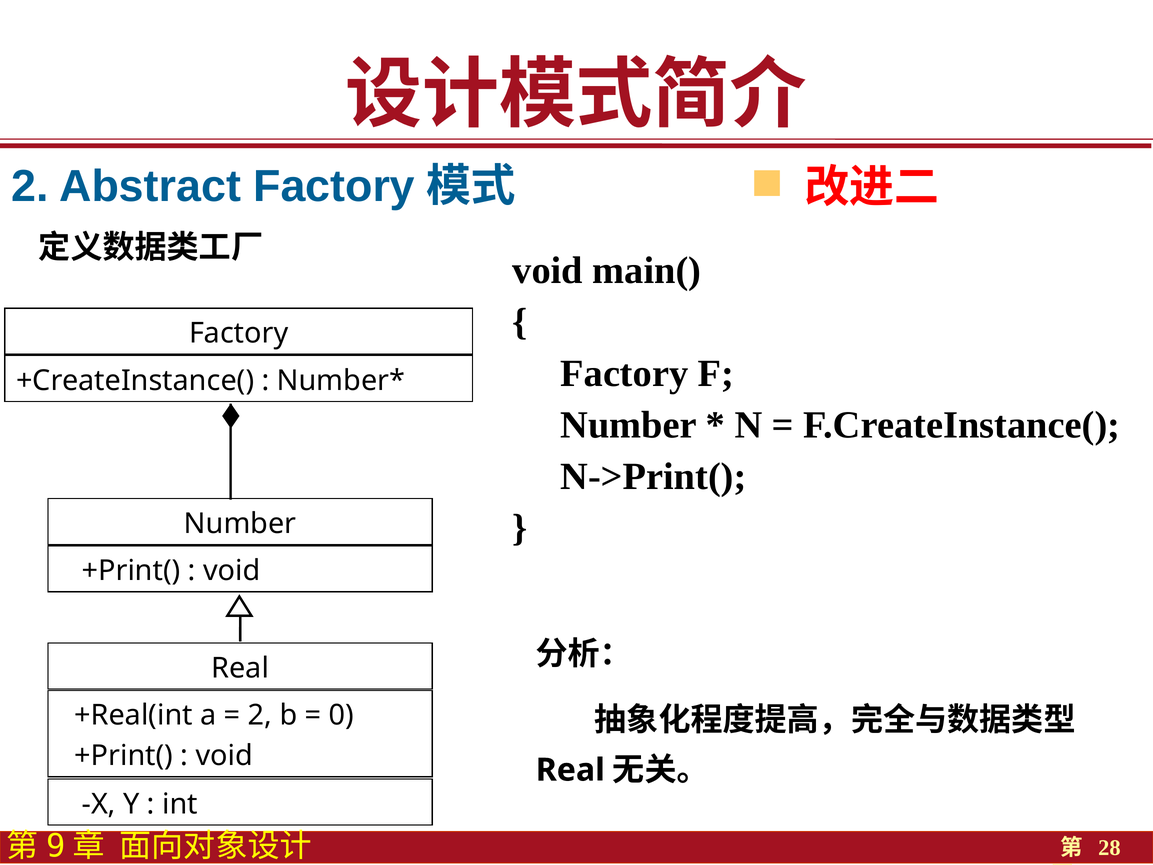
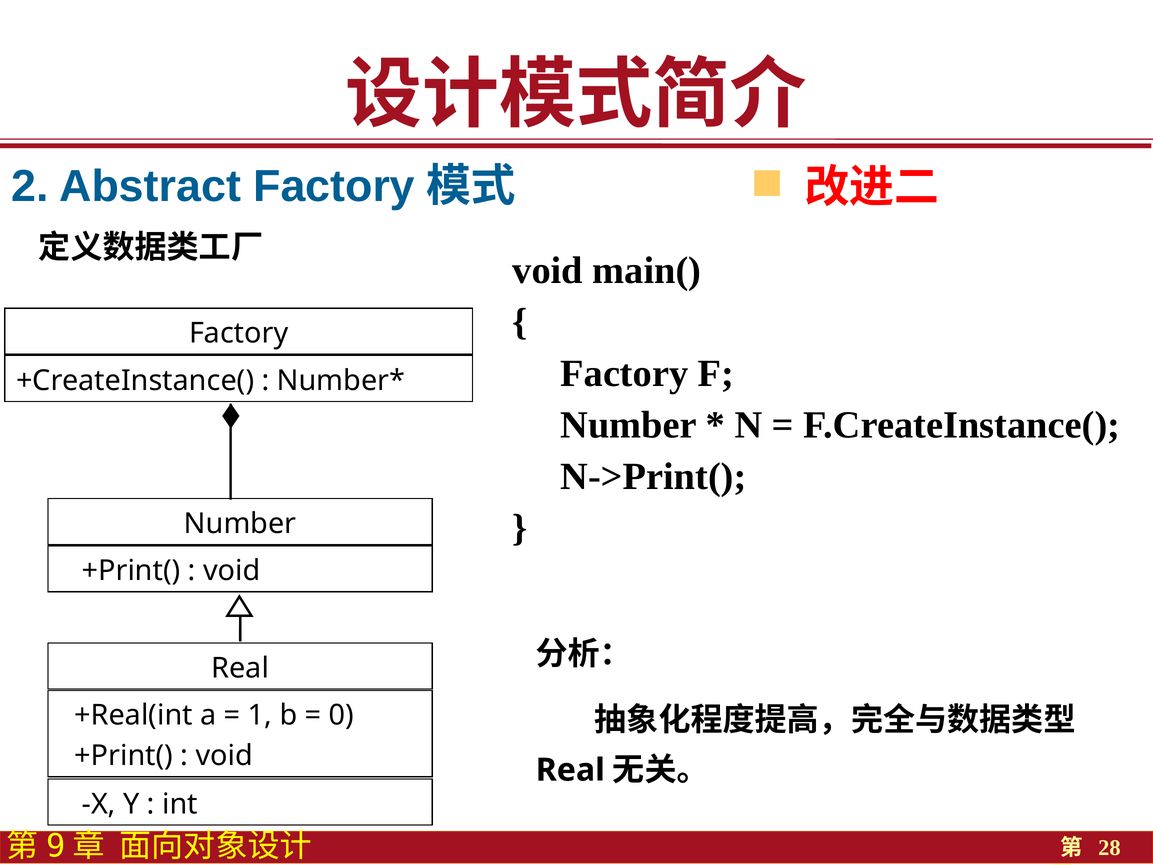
2 at (260, 715): 2 -> 1
